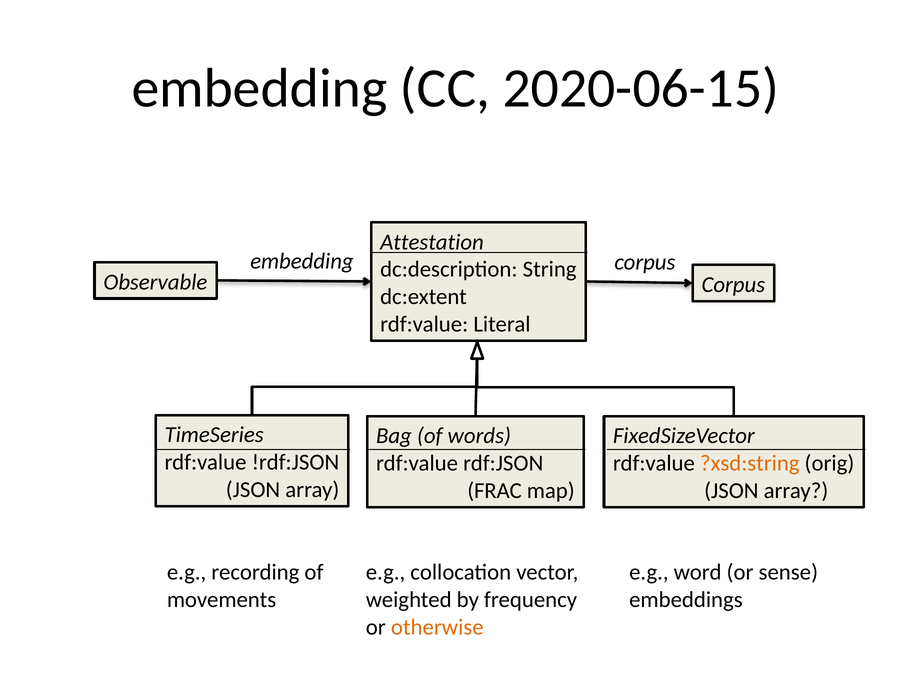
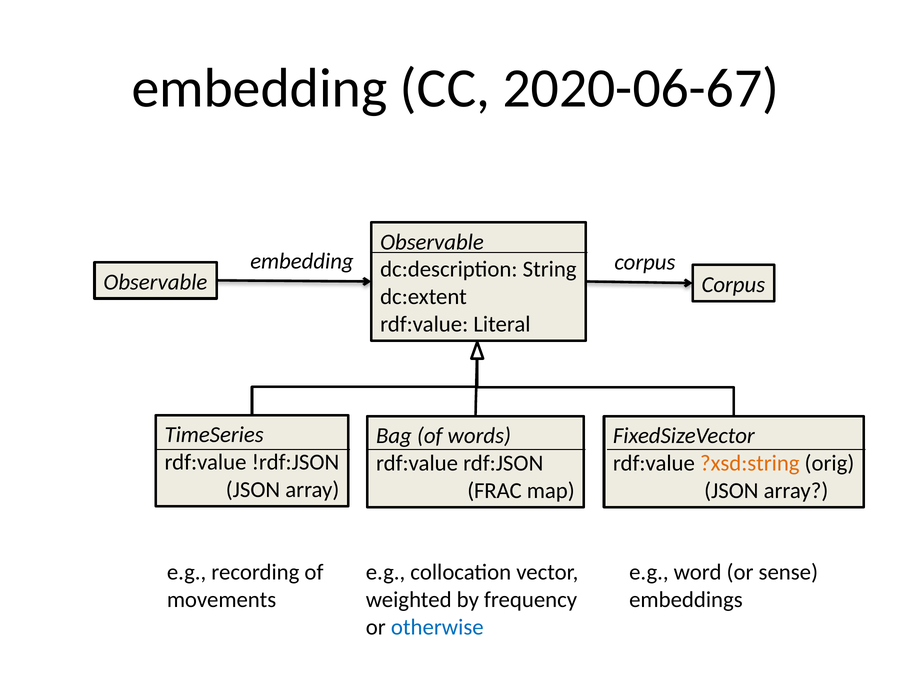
2020-06-15: 2020-06-15 -> 2020-06-67
Attestation at (432, 242): Attestation -> Observable
otherwise colour: orange -> blue
